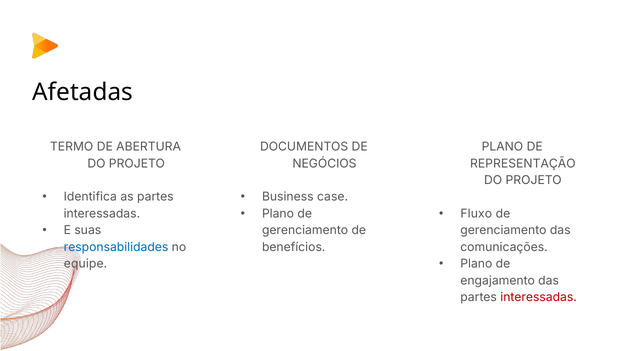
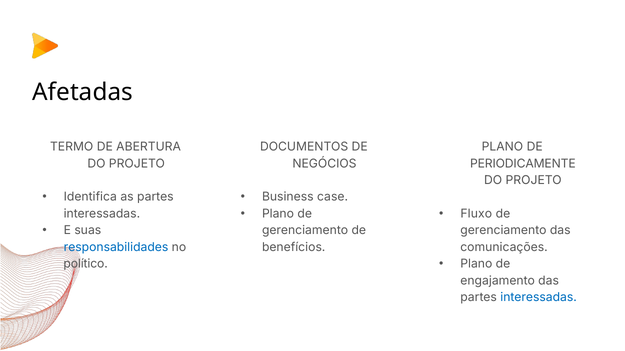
REPRESENTAÇÃO: REPRESENTAÇÃO -> PERIODICAMENTE
equipe: equipe -> político
interessadas at (539, 298) colour: red -> blue
